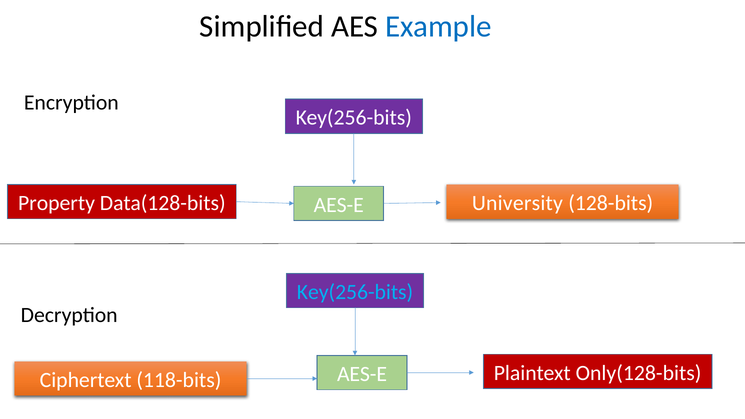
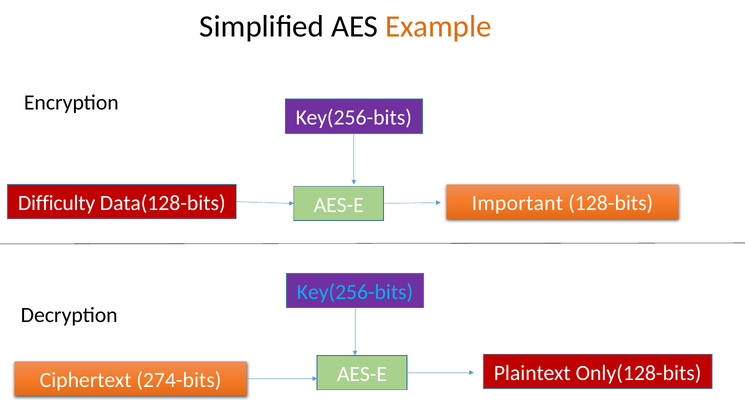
Example colour: blue -> orange
Property: Property -> Difficulty
University: University -> Important
118-bits: 118-bits -> 274-bits
